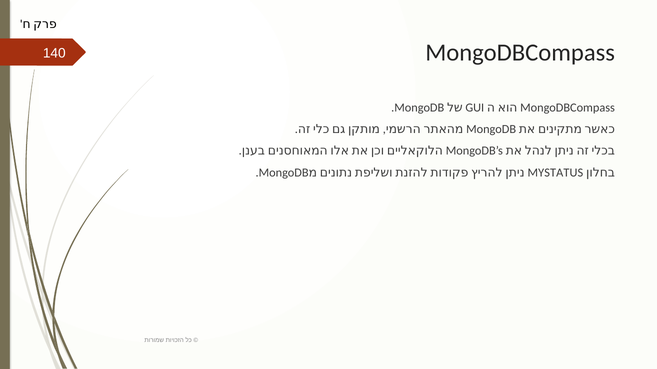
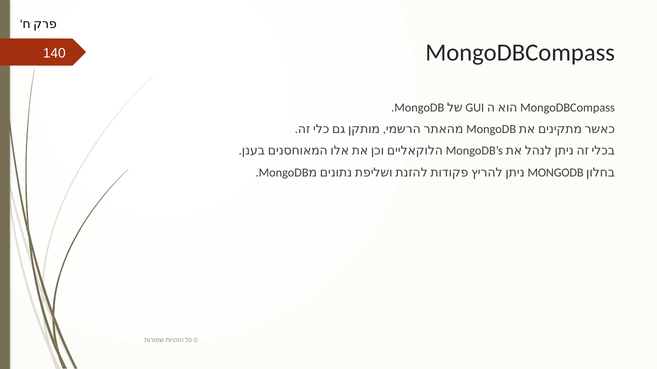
MYSTATUS at (555, 173): MYSTATUS -> MONGODB
